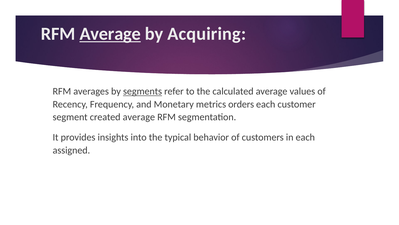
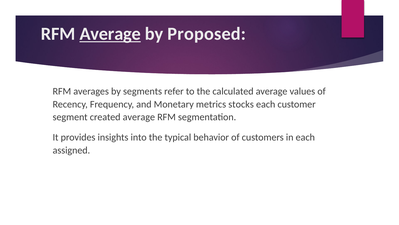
Acquiring: Acquiring -> Proposed
segments underline: present -> none
orders: orders -> stocks
